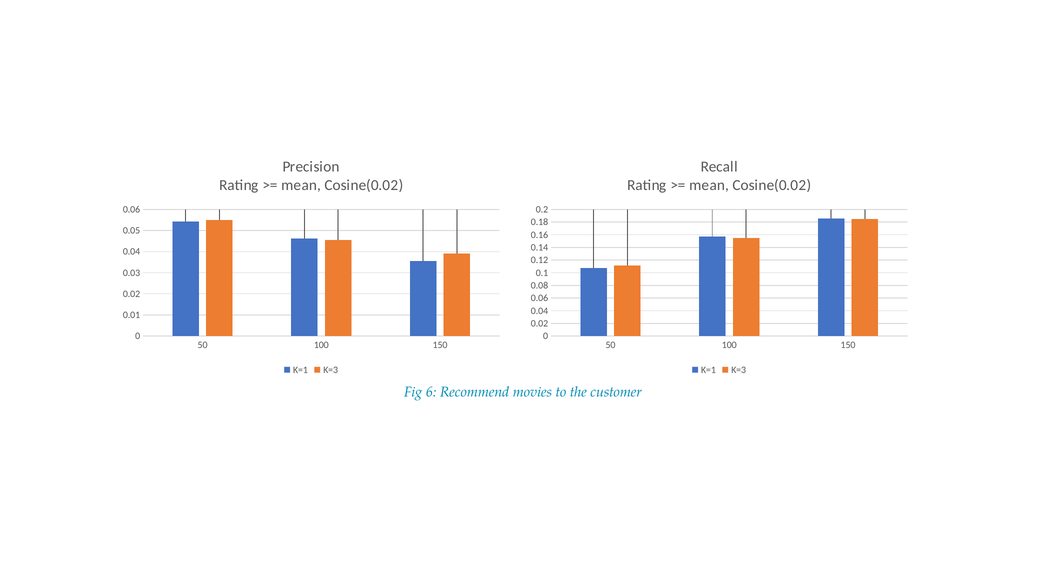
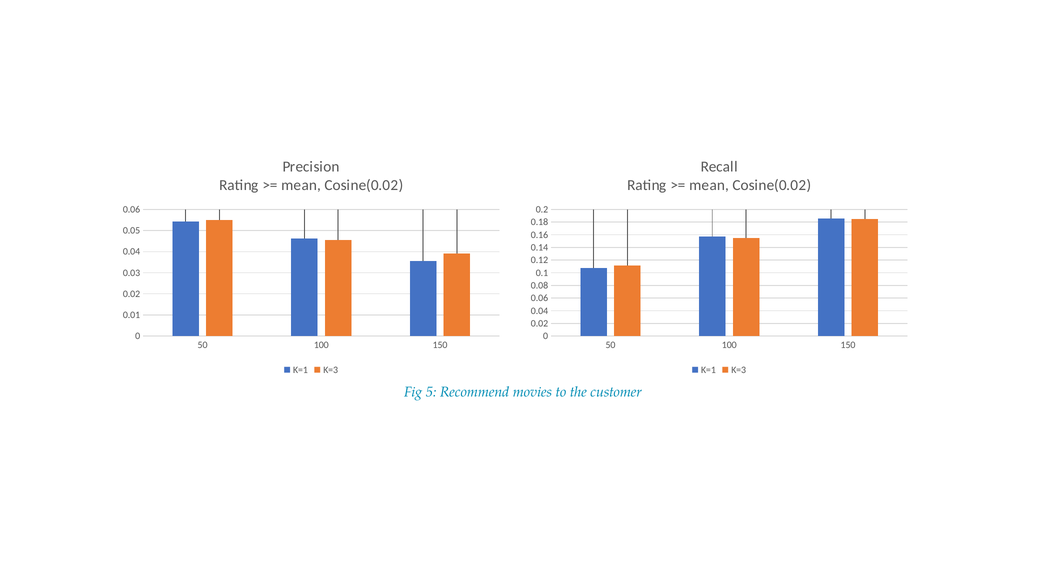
6: 6 -> 5
